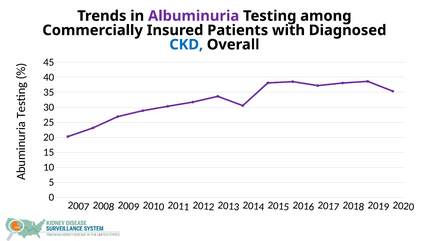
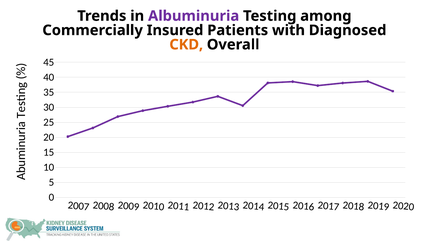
CKD colour: blue -> orange
